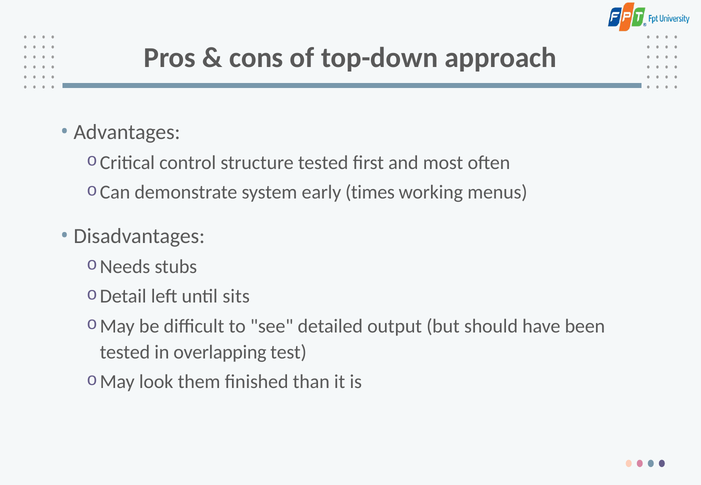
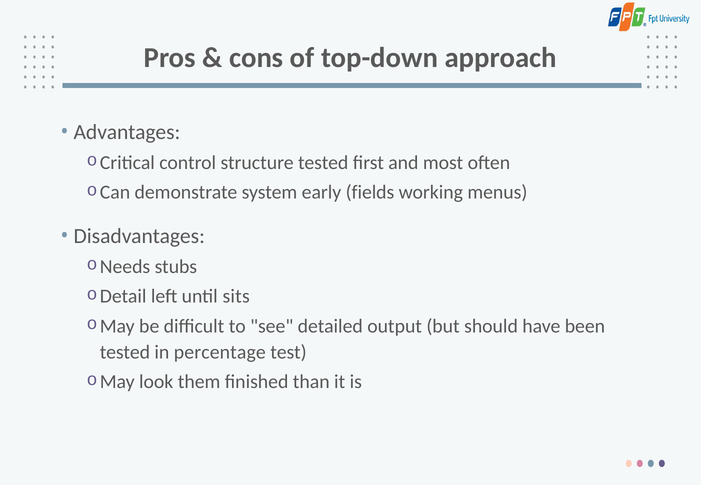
times: times -> fields
overlapping: overlapping -> percentage
